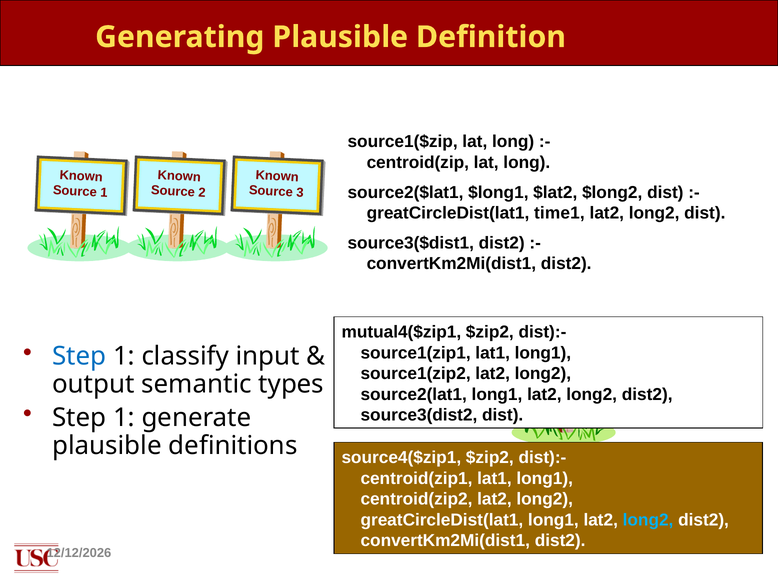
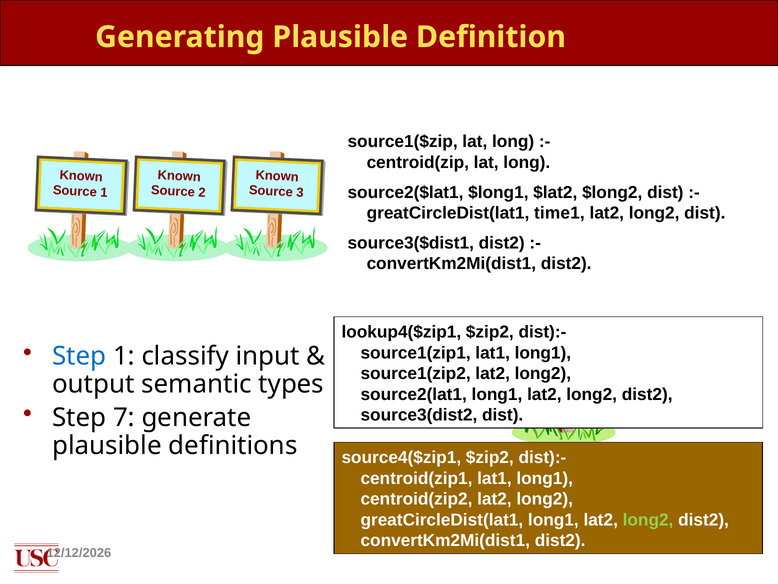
mutual4($zip1: mutual4($zip1 -> lookup4($zip1
1 at (124, 417): 1 -> 7
long2 at (648, 520) colour: light blue -> light green
